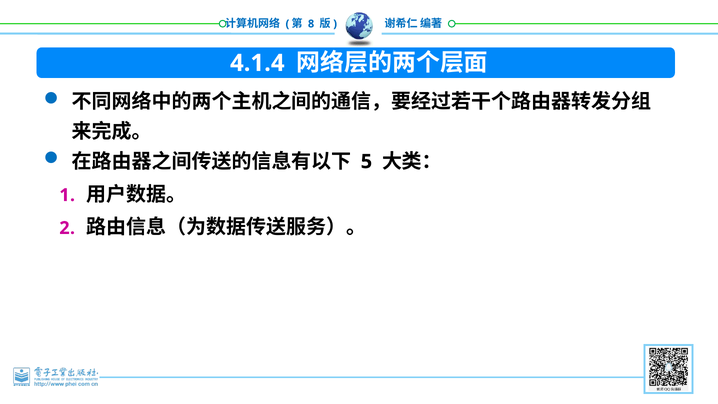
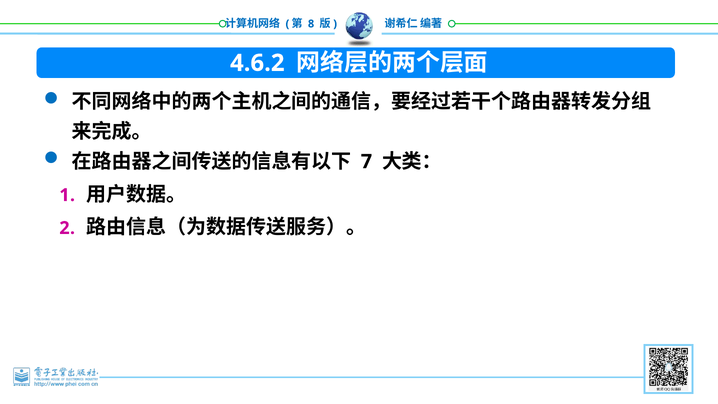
4.1.4: 4.1.4 -> 4.6.2
5: 5 -> 7
